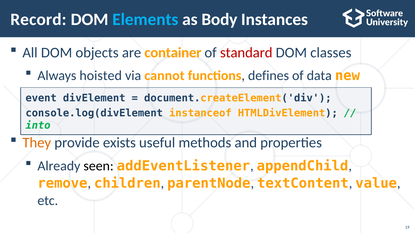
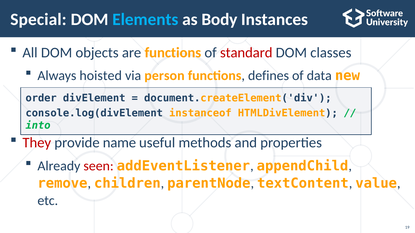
Record: Record -> Special
are container: container -> functions
cannot: cannot -> person
event: event -> order
They colour: orange -> red
exists: exists -> name
seen colour: black -> red
